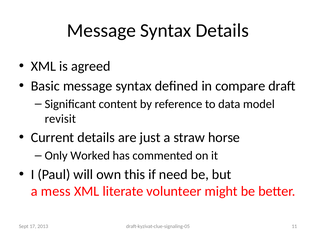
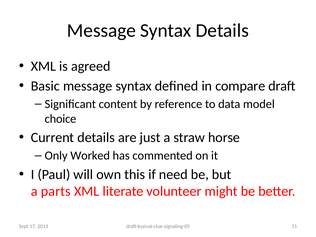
revisit: revisit -> choice
mess: mess -> parts
